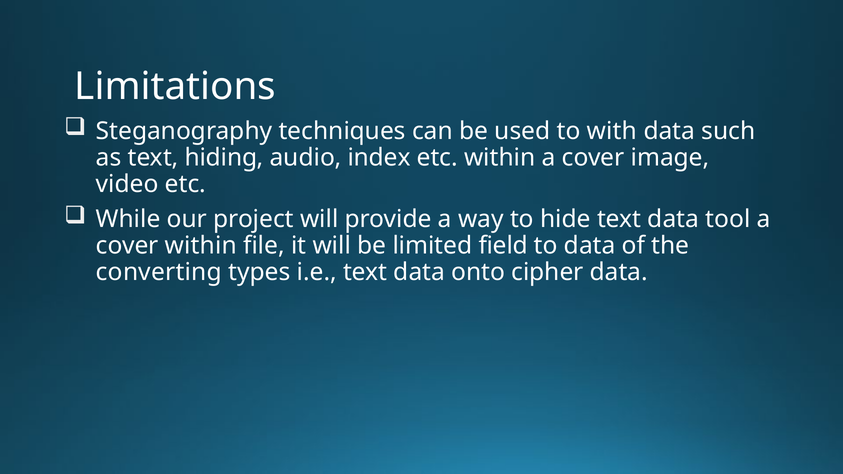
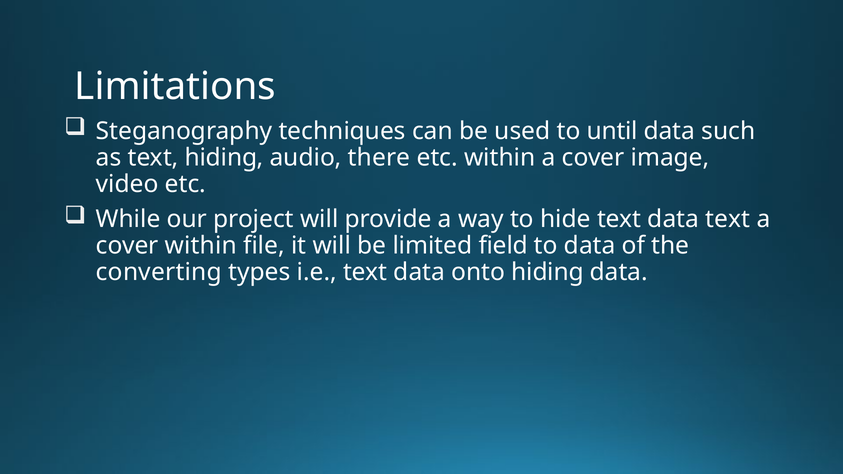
with: with -> until
index: index -> there
data tool: tool -> text
onto cipher: cipher -> hiding
